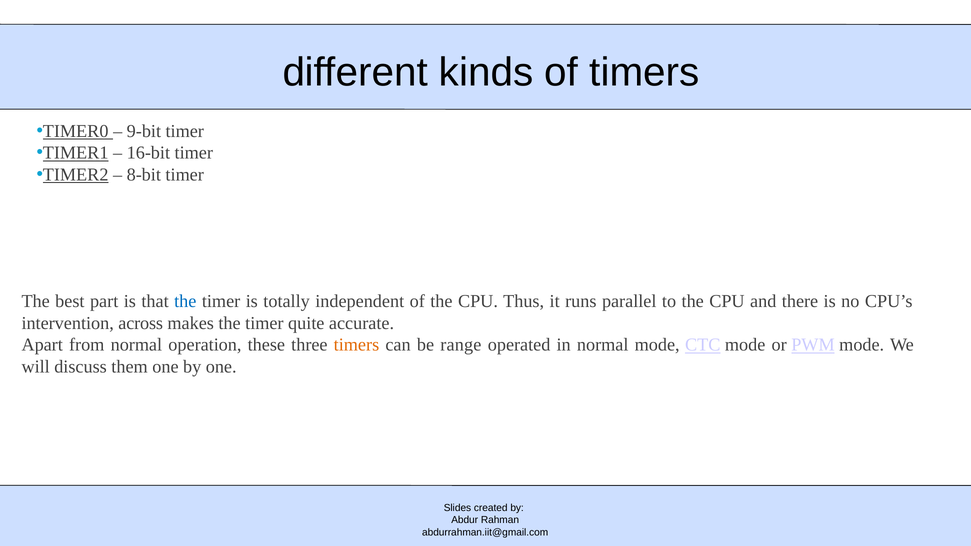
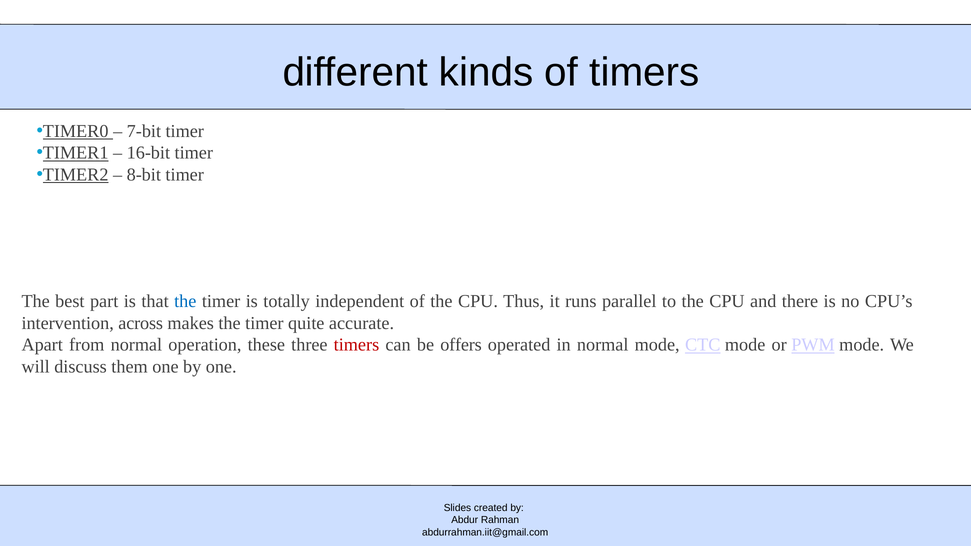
9-bit: 9-bit -> 7-bit
timers at (356, 345) colour: orange -> red
range: range -> offers
